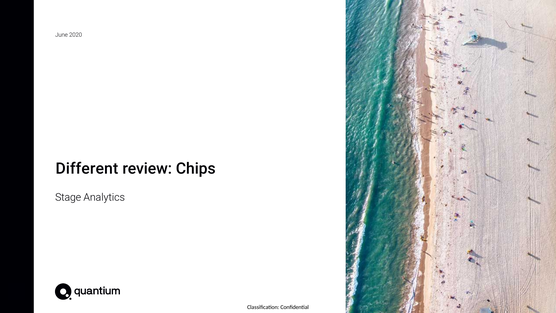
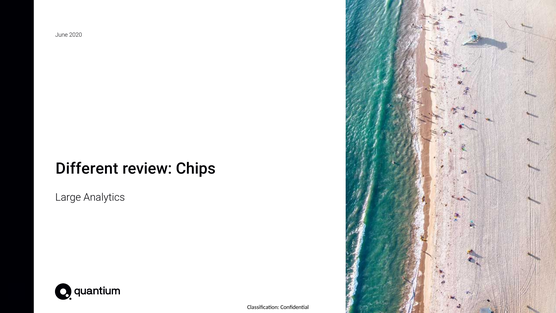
Stage: Stage -> Large
